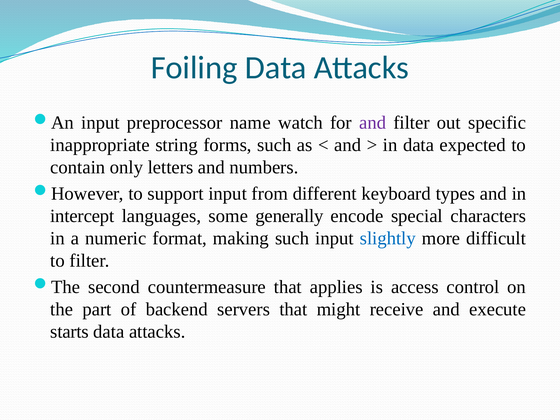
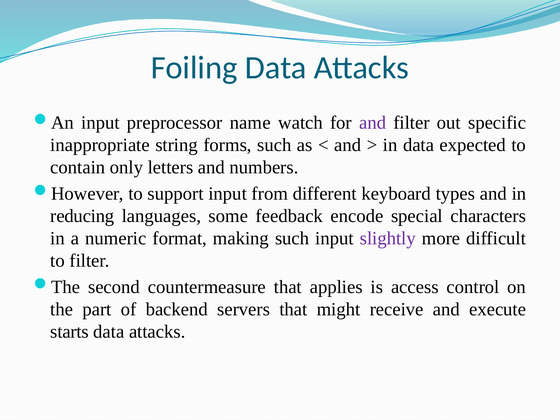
intercept: intercept -> reducing
generally: generally -> feedback
slightly colour: blue -> purple
